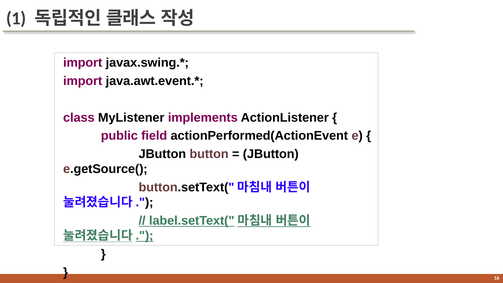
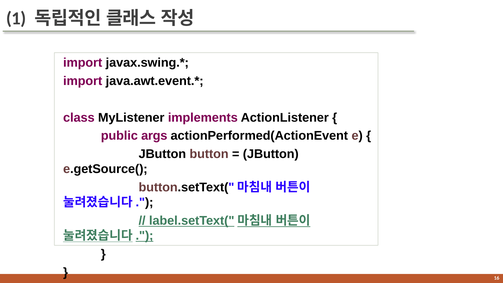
field: field -> args
